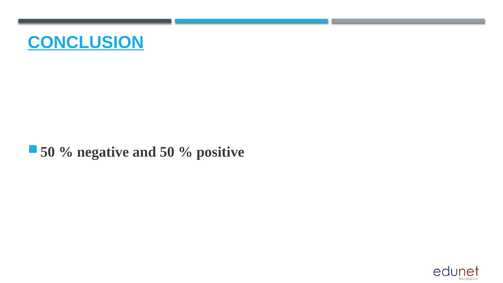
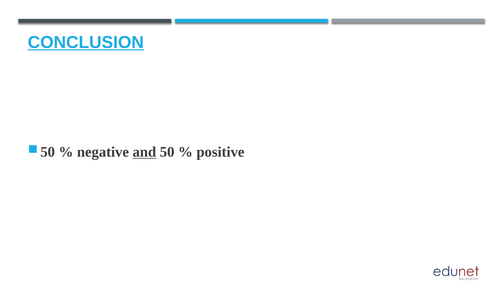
and underline: none -> present
